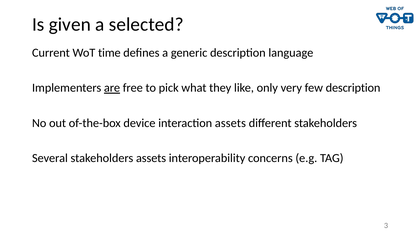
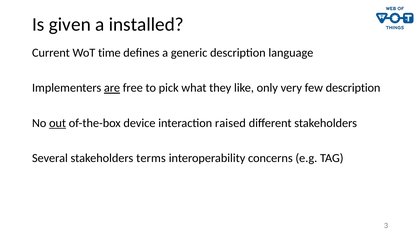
selected: selected -> installed
out underline: none -> present
interaction assets: assets -> raised
stakeholders assets: assets -> terms
